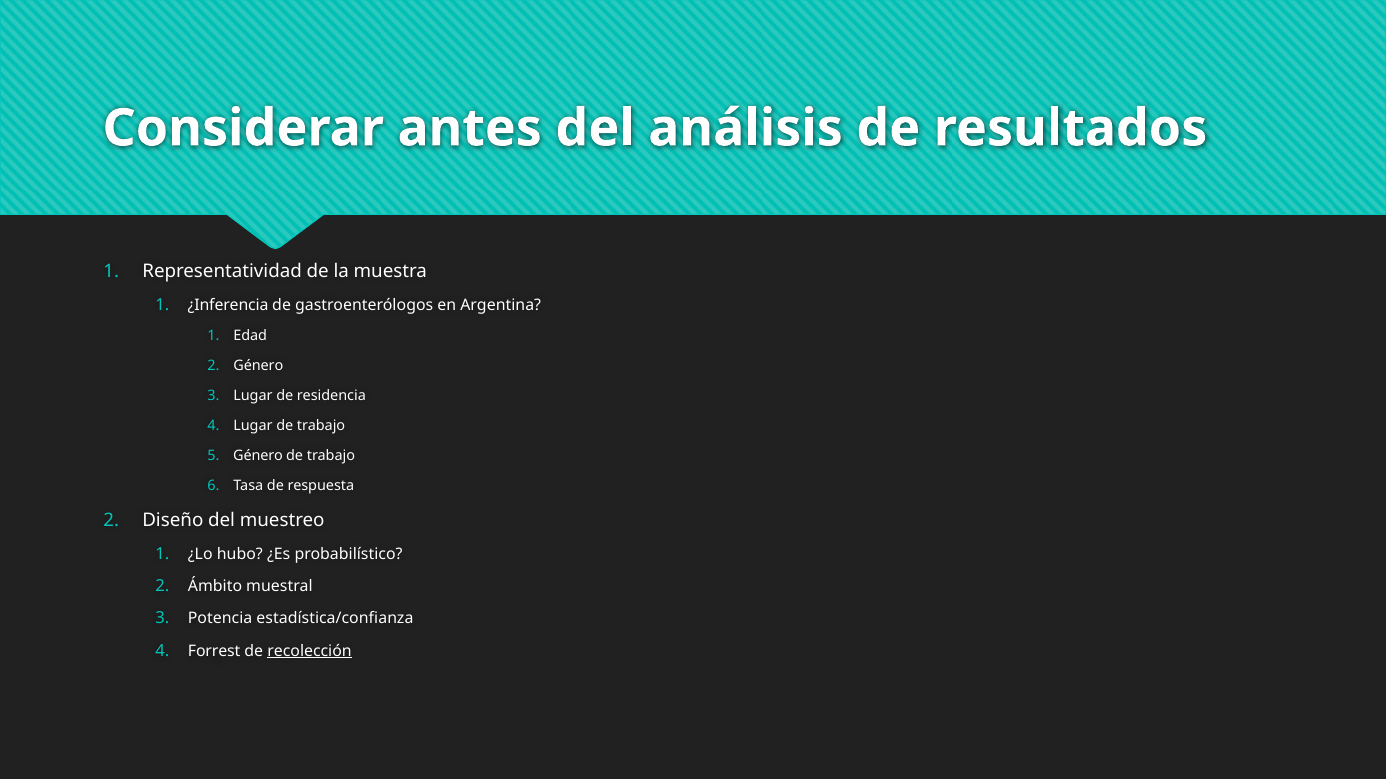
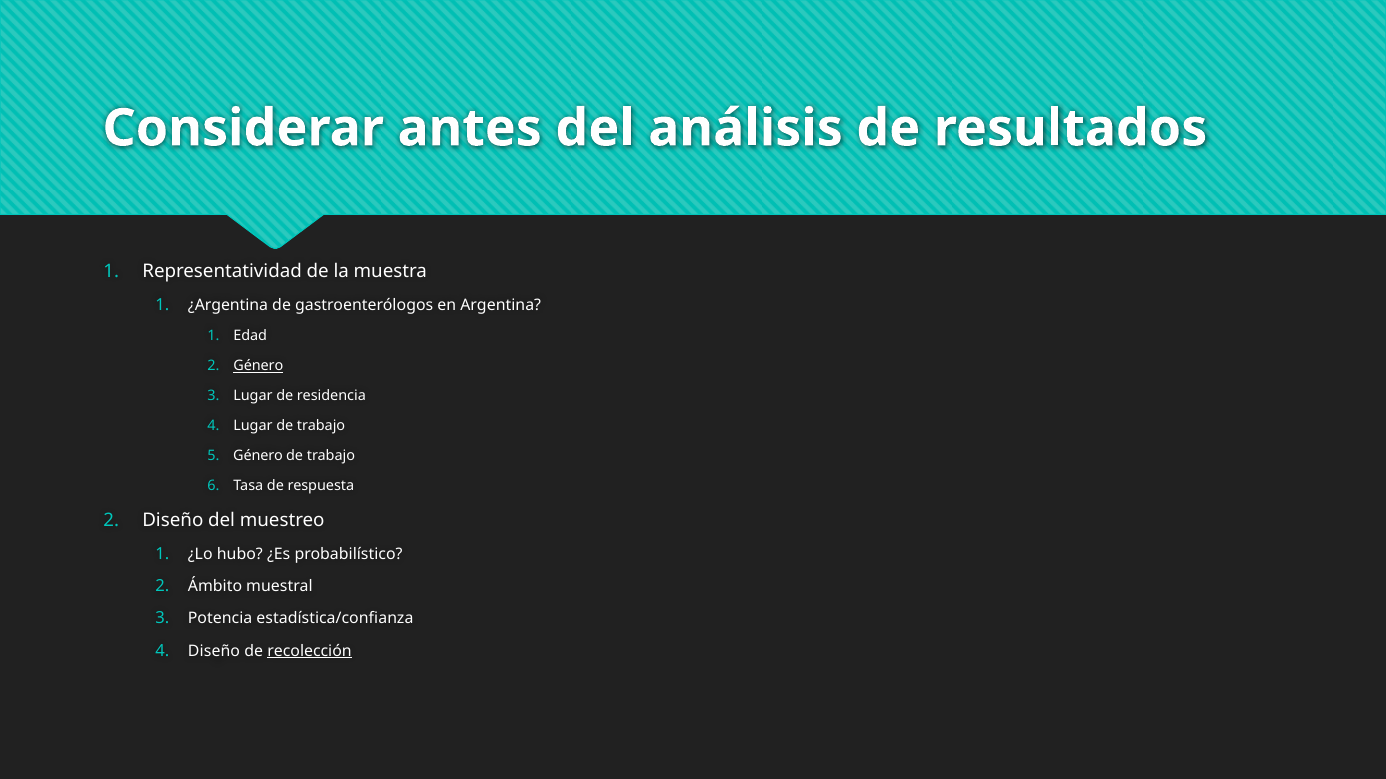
¿Inferencia: ¿Inferencia -> ¿Argentina
Género at (258, 366) underline: none -> present
Forrest at (214, 652): Forrest -> Diseño
